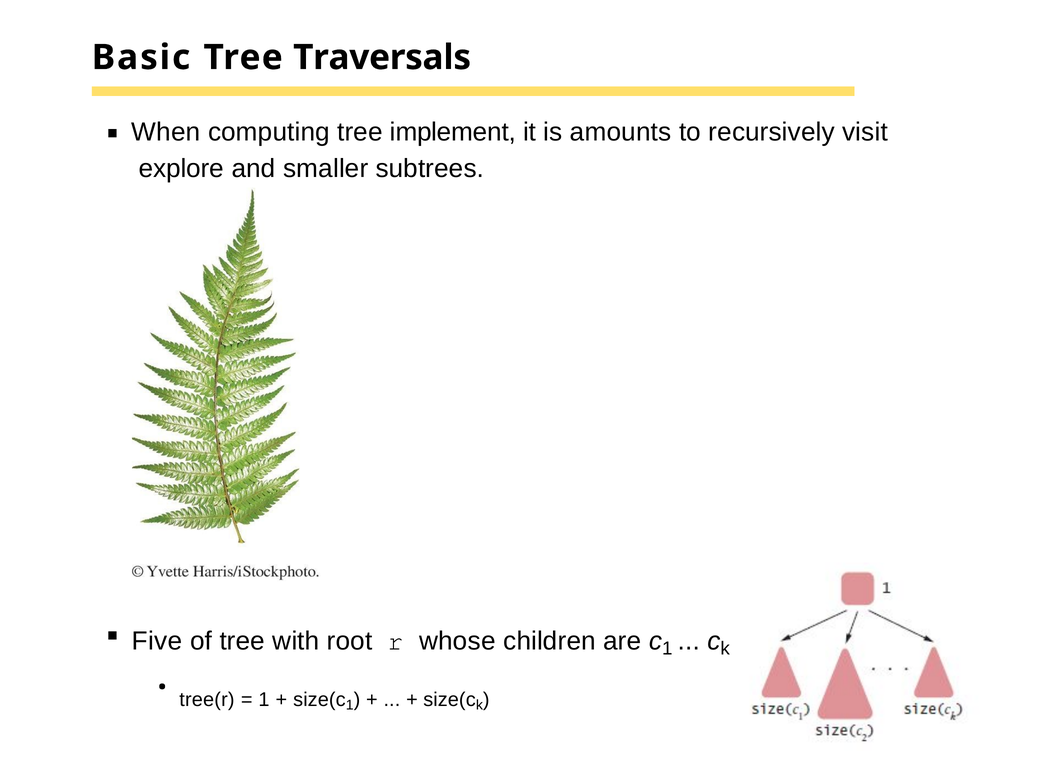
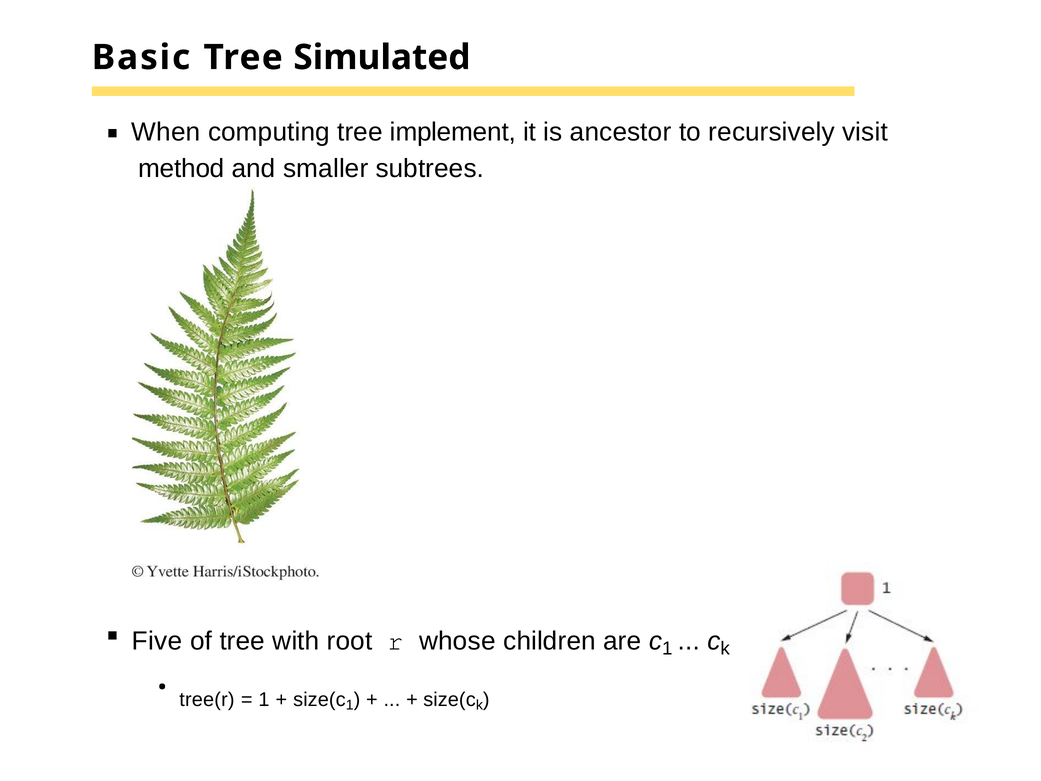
Traversals: Traversals -> Simulated
amounts: amounts -> ancestor
explore: explore -> method
